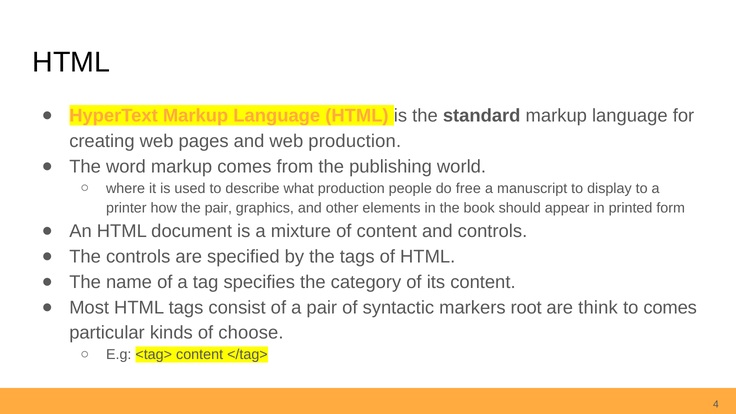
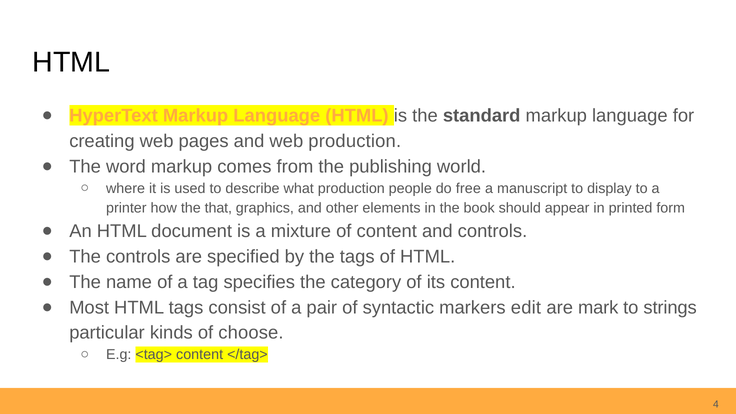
the pair: pair -> that
root: root -> edit
think: think -> mark
to comes: comes -> strings
